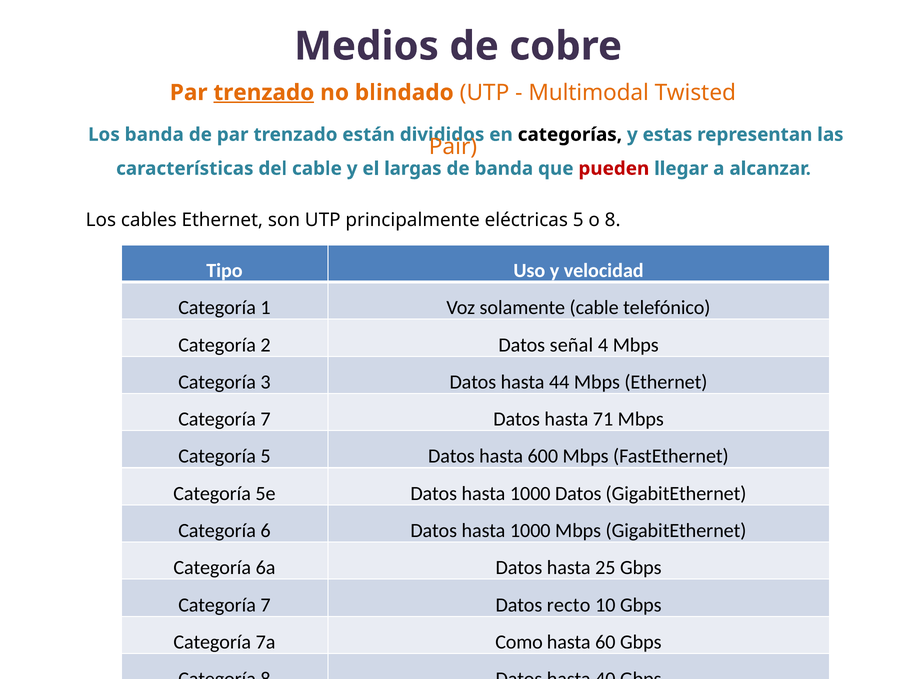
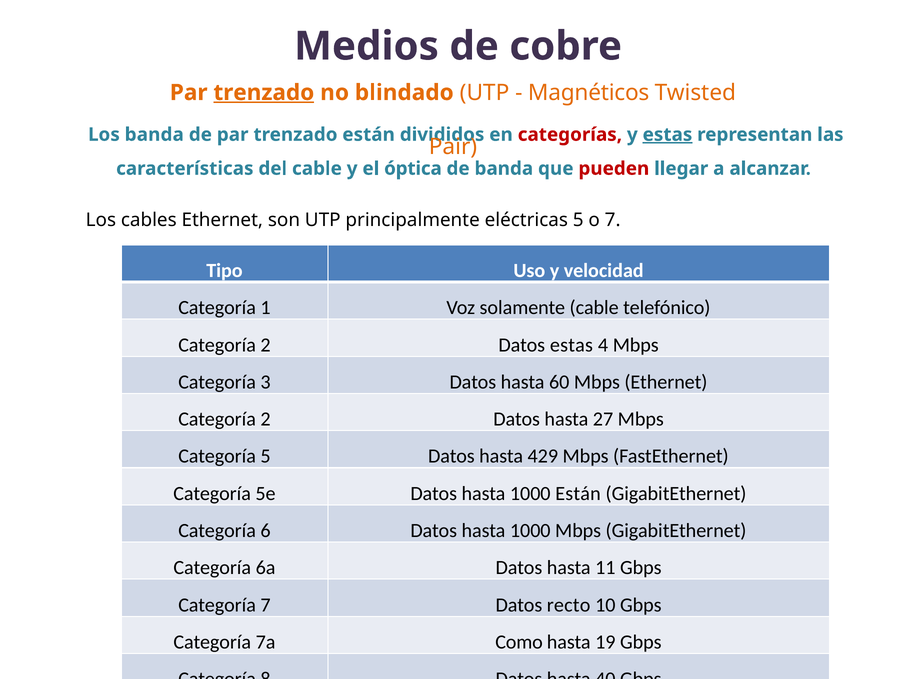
Multimodal: Multimodal -> Magnéticos
categorías colour: black -> red
estas at (667, 135) underline: none -> present
largas: largas -> óptica
o 8: 8 -> 7
Datos señal: señal -> estas
44: 44 -> 60
7 at (266, 420): 7 -> 2
71: 71 -> 27
600: 600 -> 429
1000 Datos: Datos -> Están
25: 25 -> 11
60: 60 -> 19
